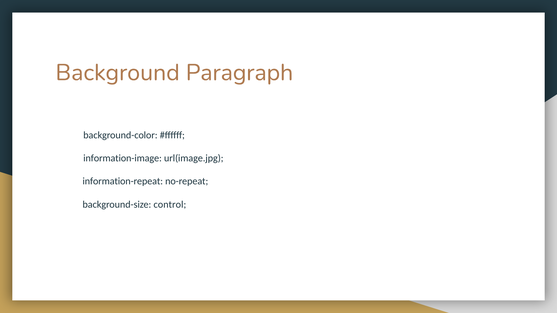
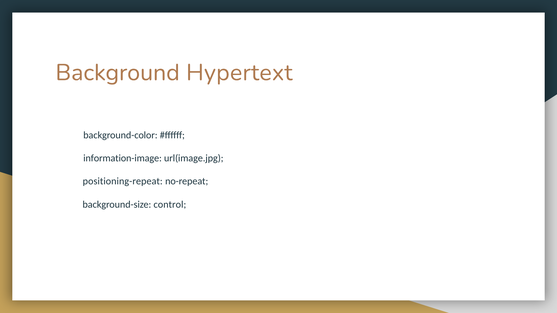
Paragraph: Paragraph -> Hypertext
information-repeat: information-repeat -> positioning-repeat
